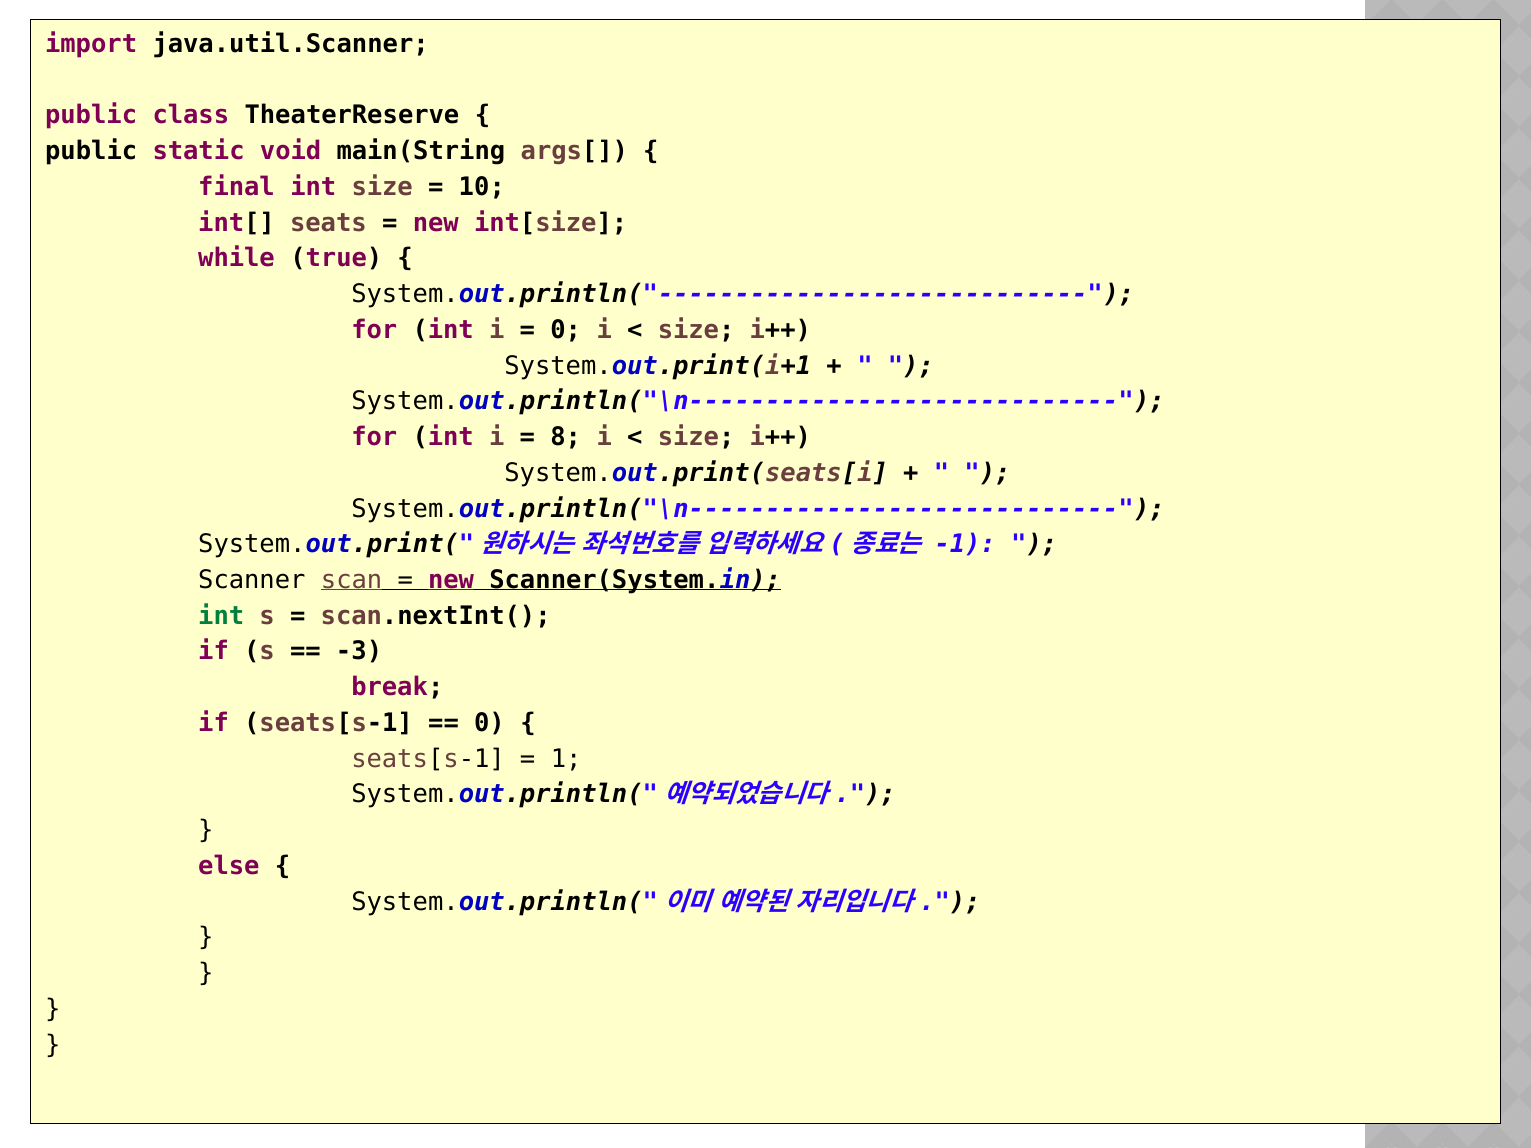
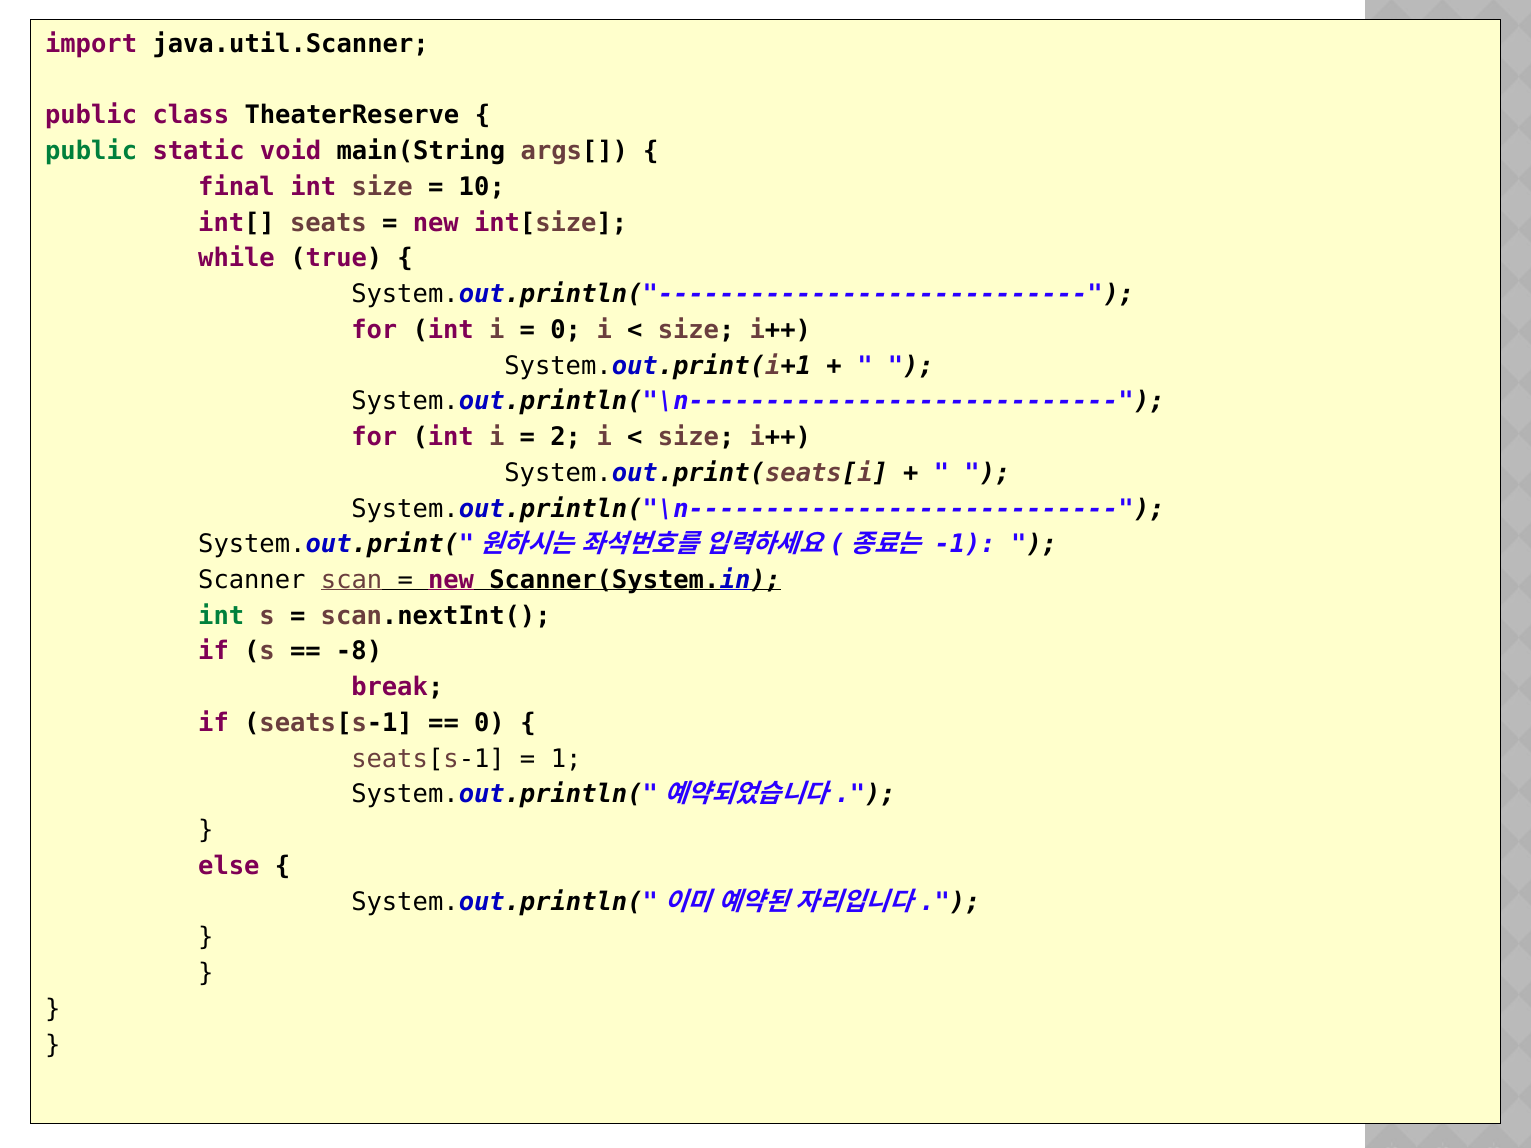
public at (91, 151) colour: black -> green
8: 8 -> 2
-3: -3 -> -8
